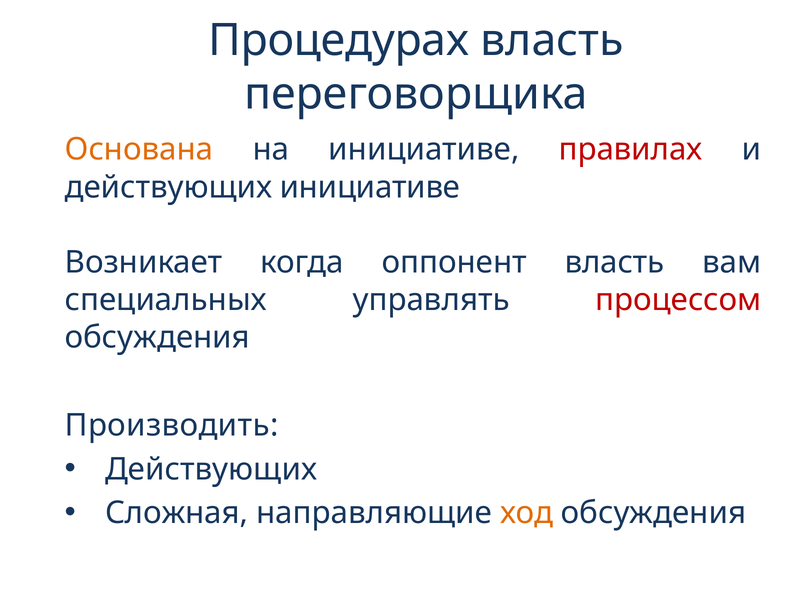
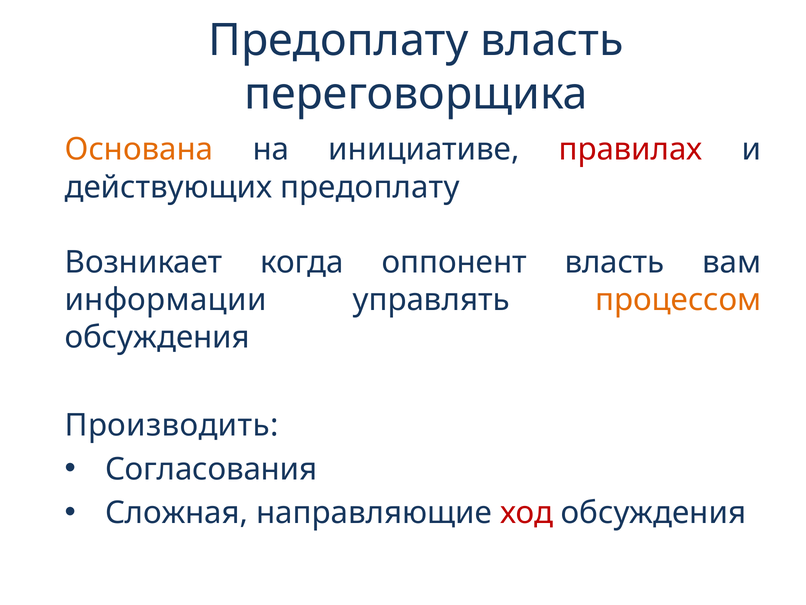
Процедурах at (339, 40): Процедурах -> Предоплату
действующих инициативе: инициативе -> предоплату
специальных: специальных -> информации
процессом colour: red -> orange
Действующих at (211, 469): Действующих -> Согласования
ход colour: orange -> red
